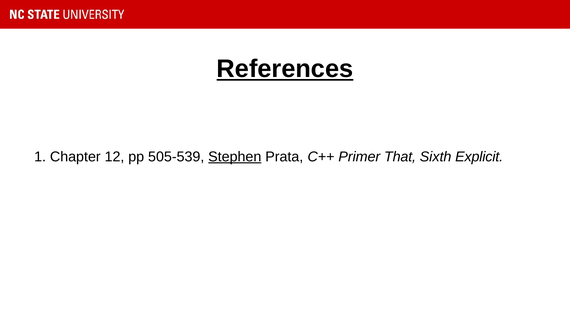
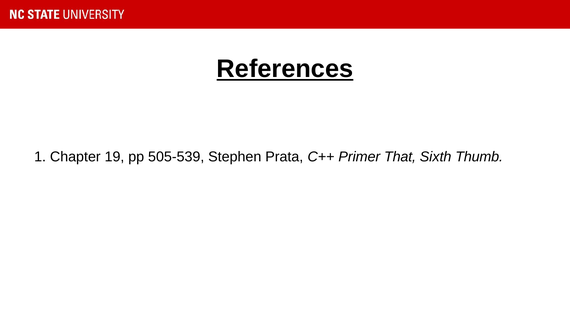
12: 12 -> 19
Stephen underline: present -> none
Explicit: Explicit -> Thumb
